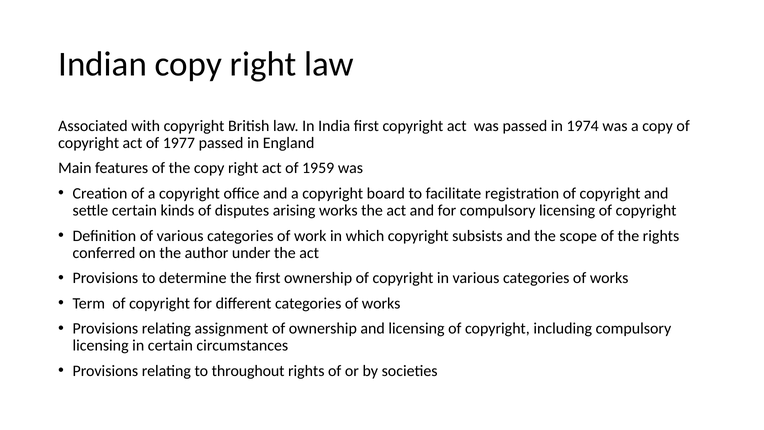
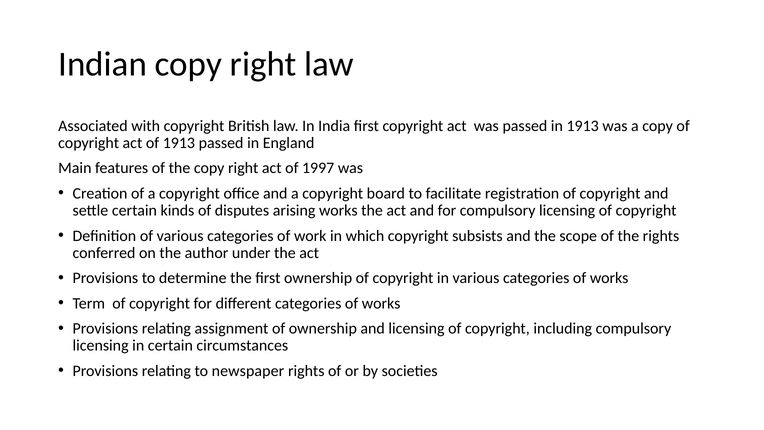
in 1974: 1974 -> 1913
of 1977: 1977 -> 1913
1959: 1959 -> 1997
throughout: throughout -> newspaper
